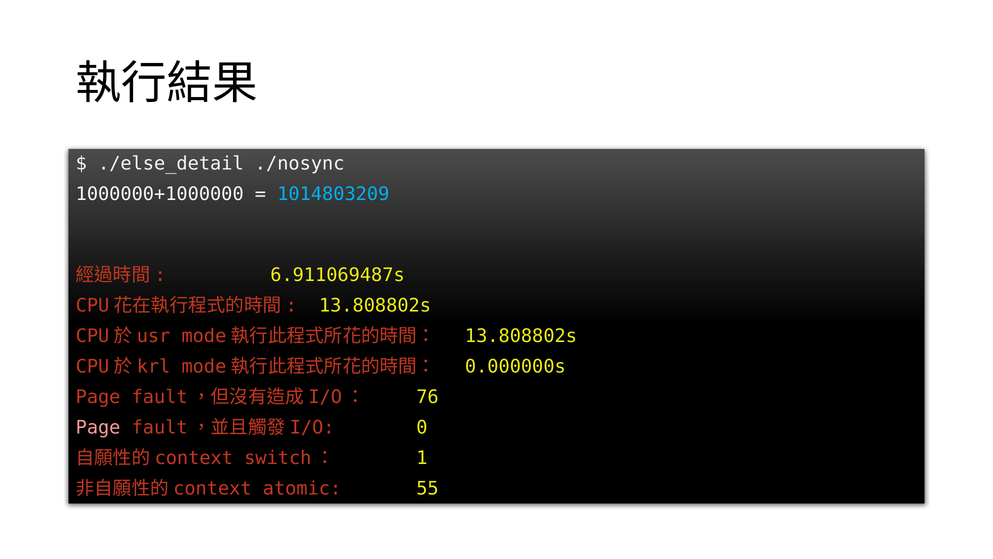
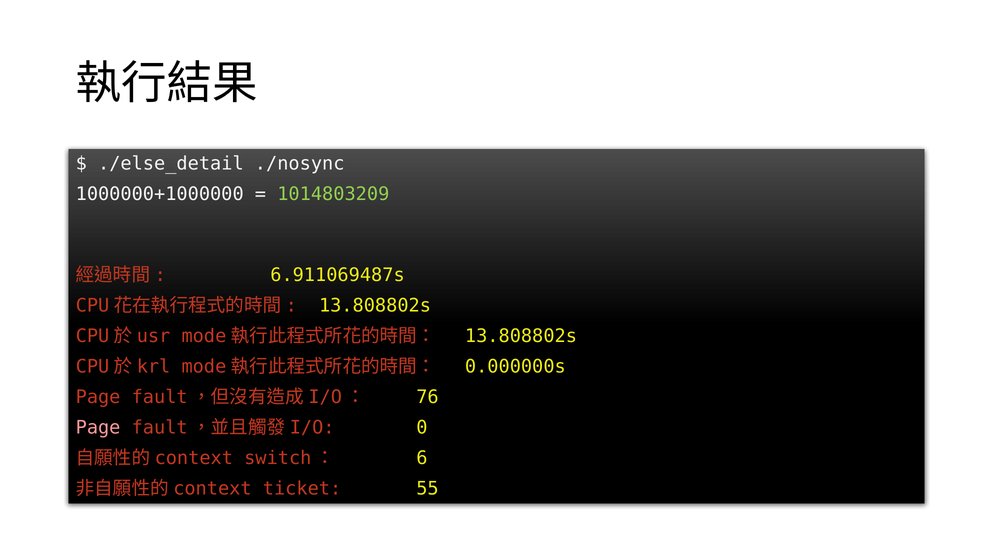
1014803209 colour: light blue -> light green
1: 1 -> 6
atomic: atomic -> ticket
